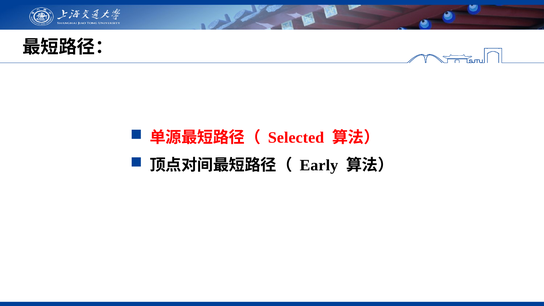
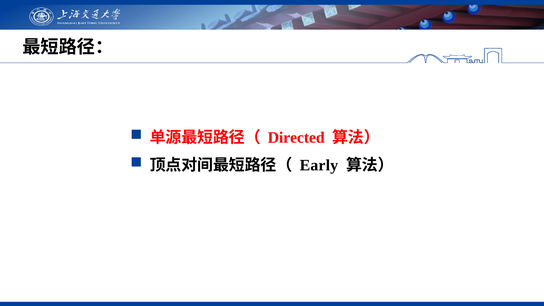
Selected: Selected -> Directed
